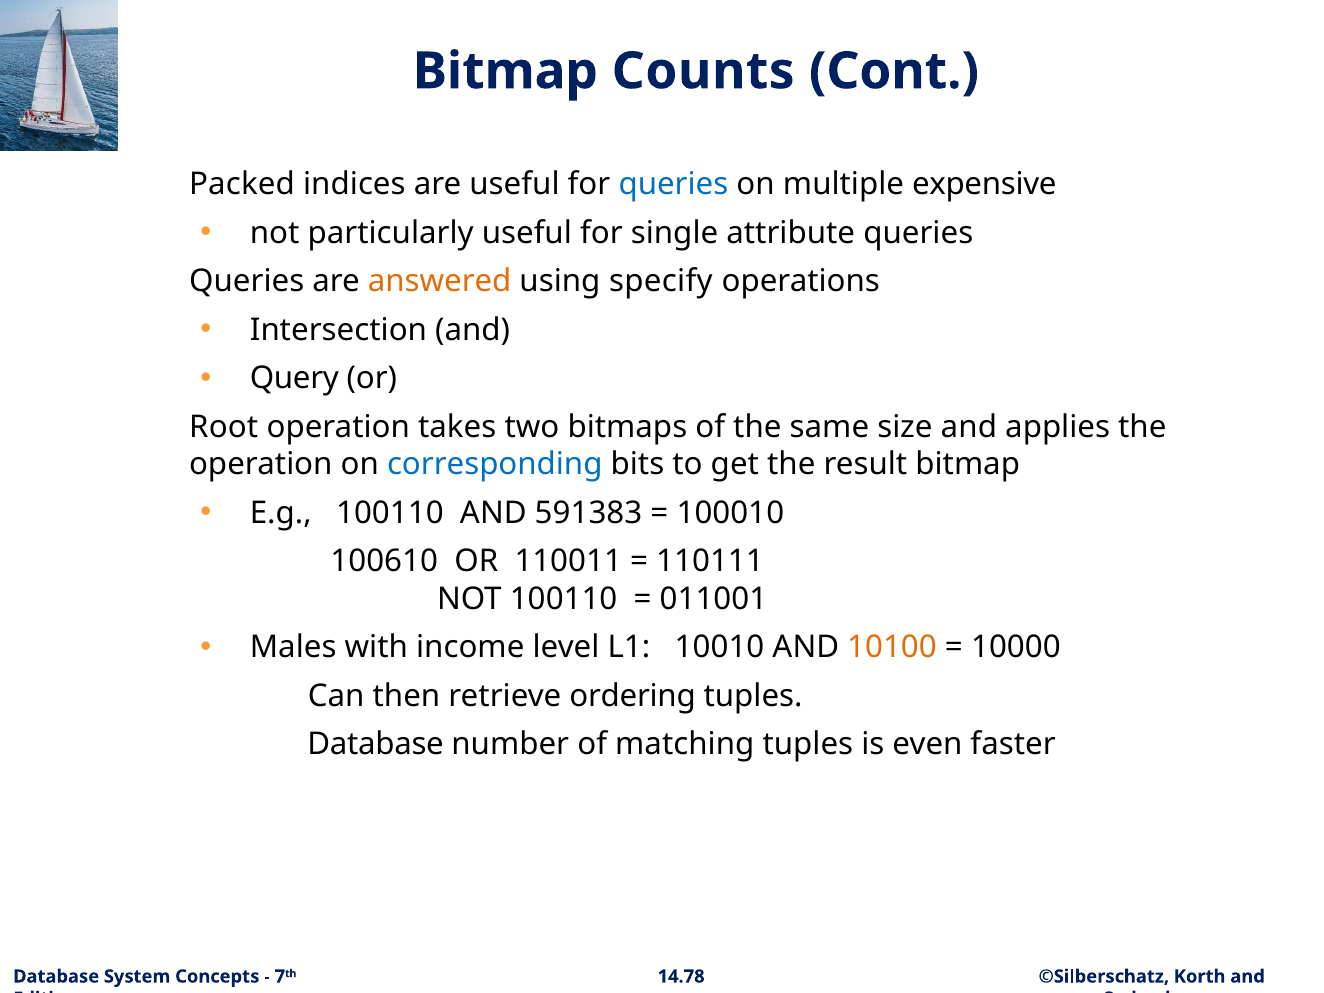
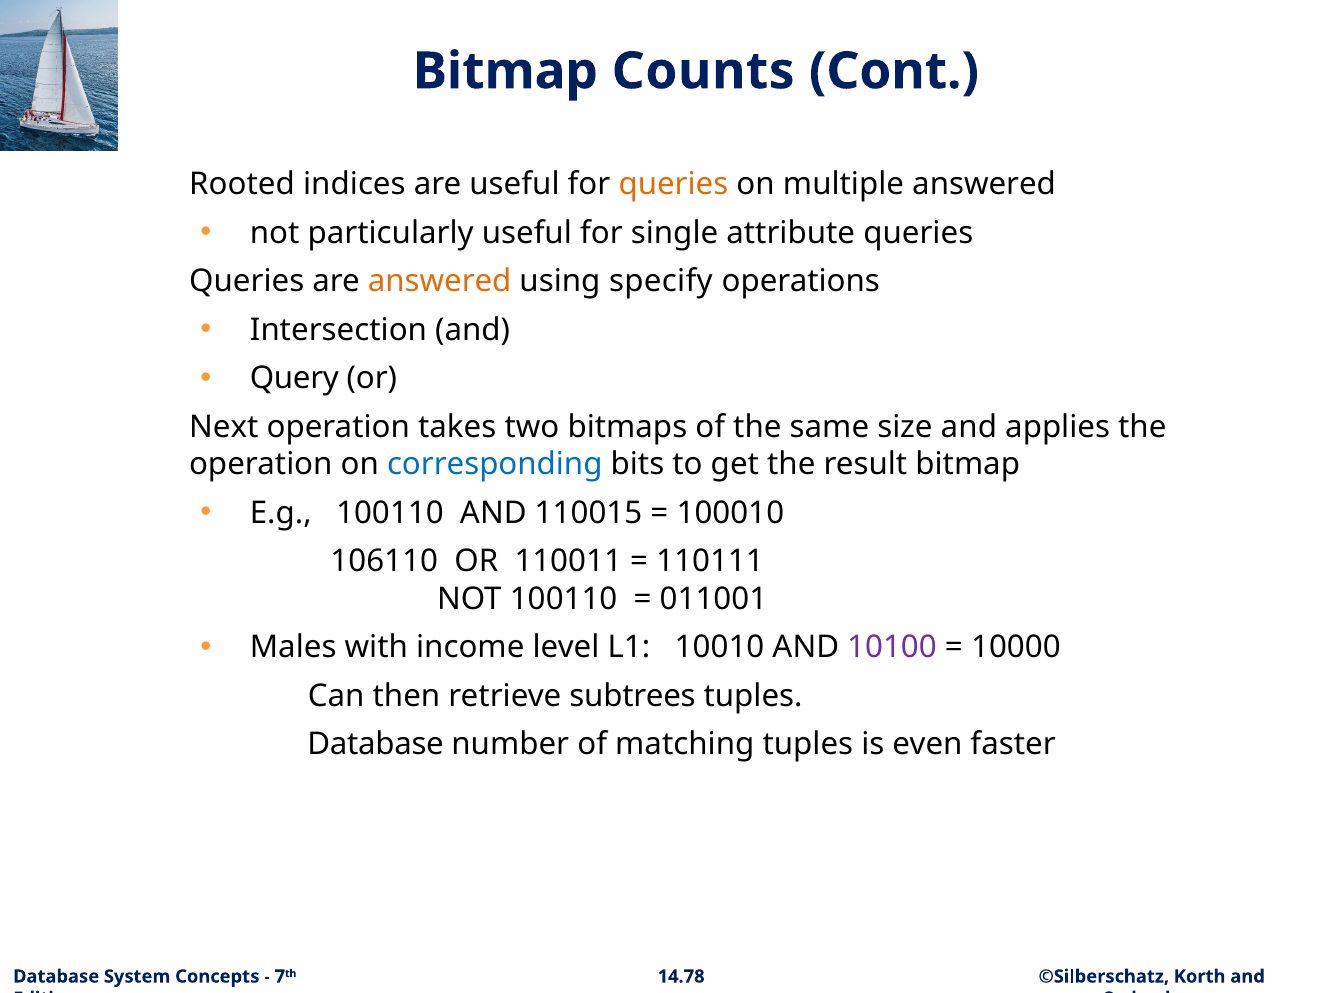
Packed: Packed -> Rooted
queries at (673, 184) colour: blue -> orange
multiple expensive: expensive -> answered
Root: Root -> Next
591383: 591383 -> 110015
100610: 100610 -> 106110
10100 colour: orange -> purple
ordering: ordering -> subtrees
